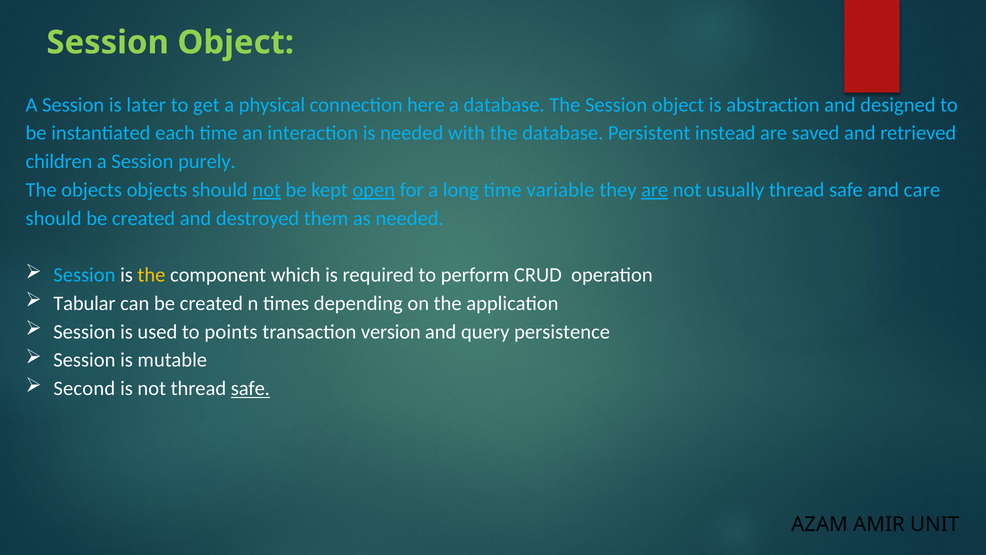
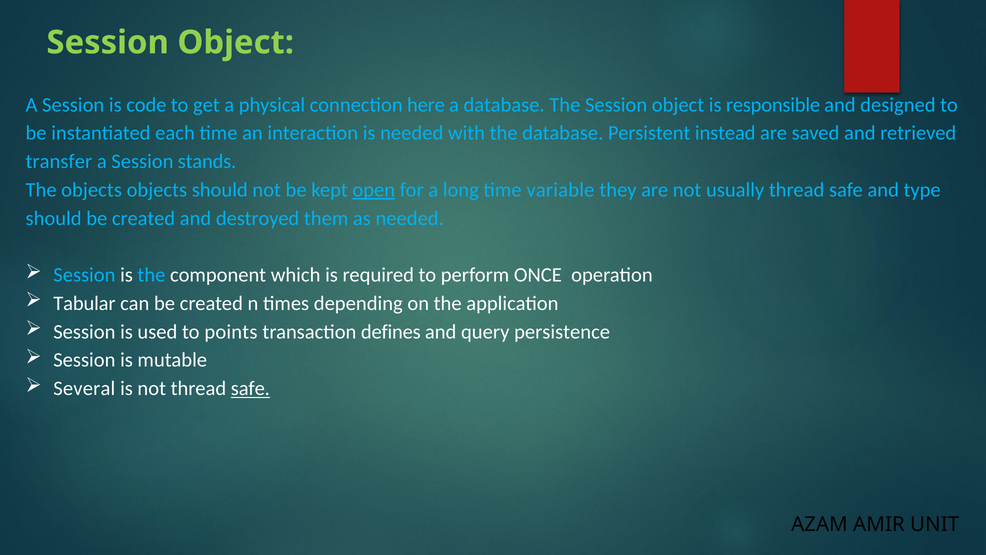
later: later -> code
abstraction: abstraction -> responsible
children: children -> transfer
purely: purely -> stands
not at (267, 190) underline: present -> none
are at (655, 190) underline: present -> none
care: care -> type
the at (151, 275) colour: yellow -> light blue
CRUD: CRUD -> ONCE
version: version -> defines
Second: Second -> Several
